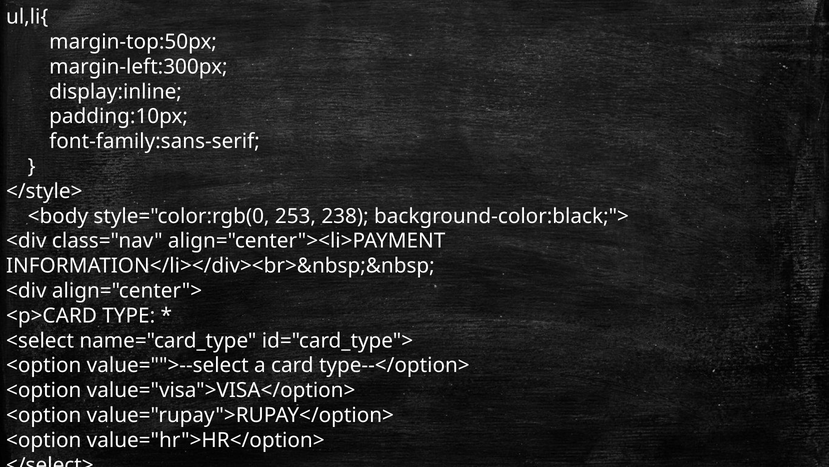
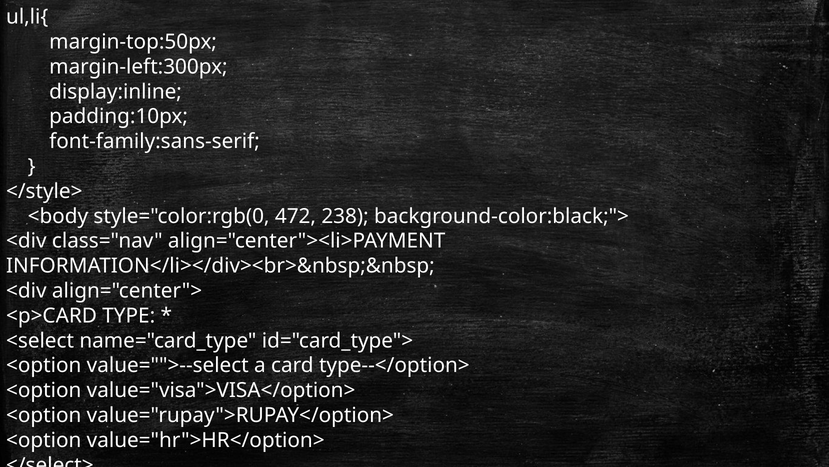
253: 253 -> 472
